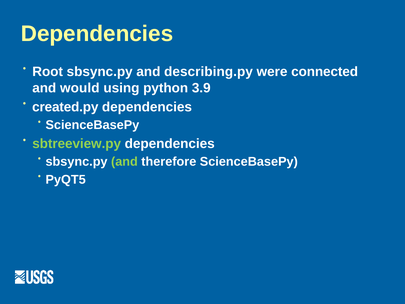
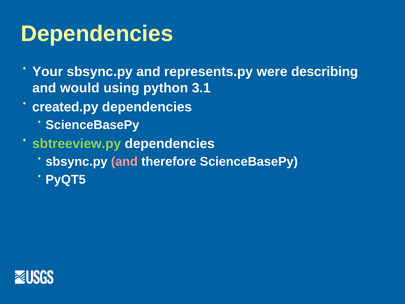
Root: Root -> Your
describing.py: describing.py -> represents.py
connected: connected -> describing
3.9: 3.9 -> 3.1
and at (124, 162) colour: light green -> pink
